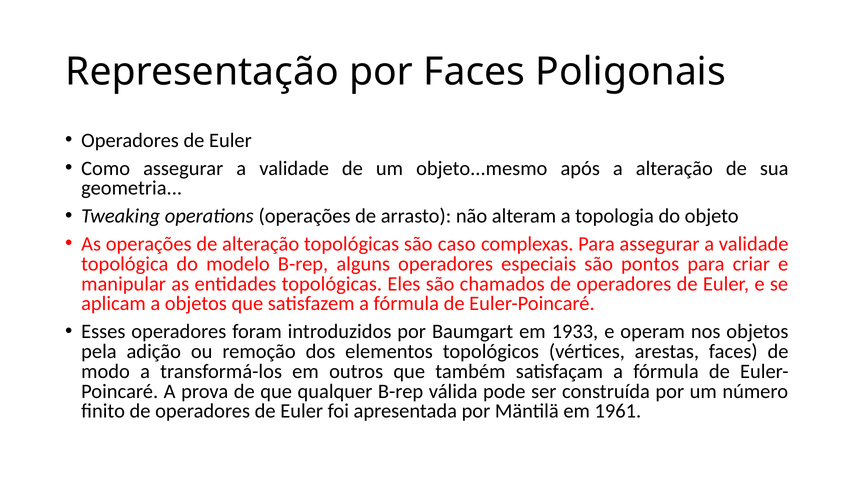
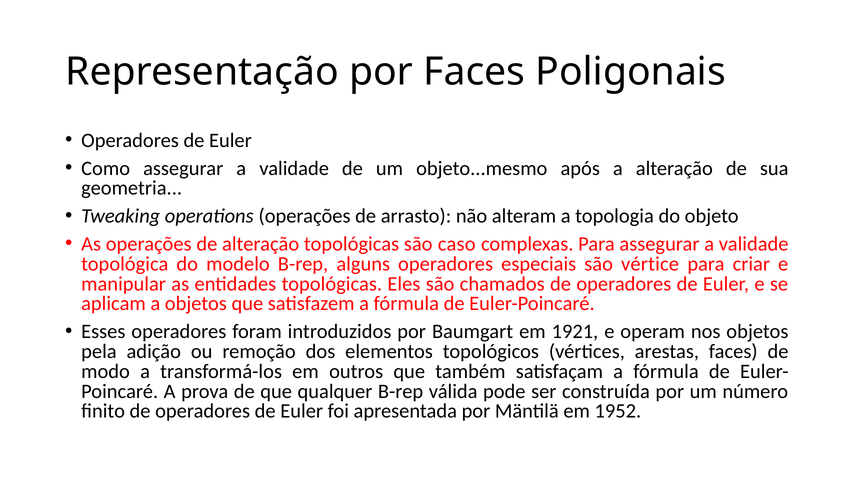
pontos: pontos -> vértice
1933: 1933 -> 1921
1961: 1961 -> 1952
